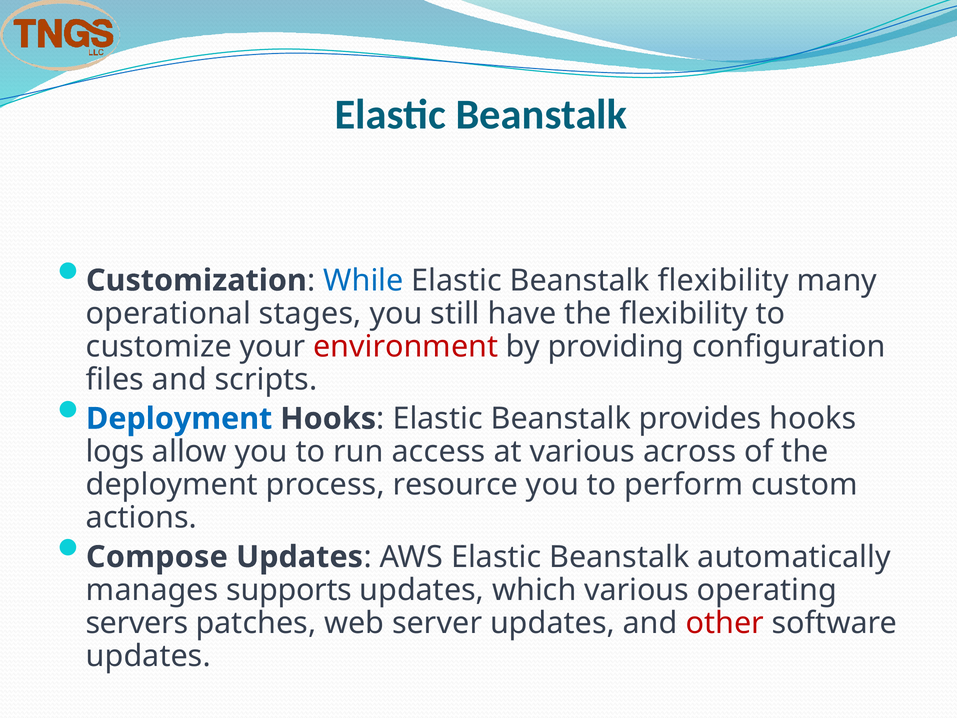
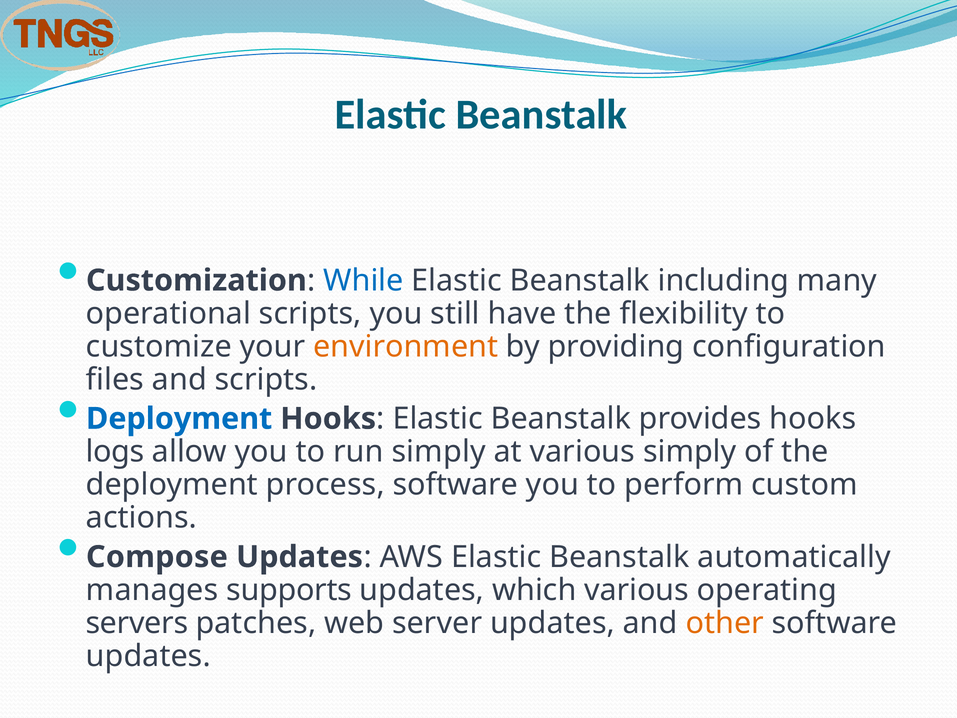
Beanstalk flexibility: flexibility -> including
operational stages: stages -> scripts
environment colour: red -> orange
run access: access -> simply
various across: across -> simply
process resource: resource -> software
other colour: red -> orange
